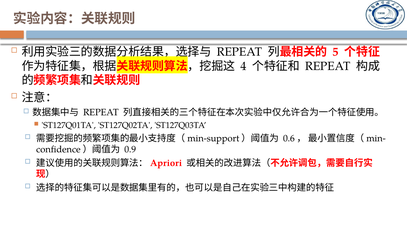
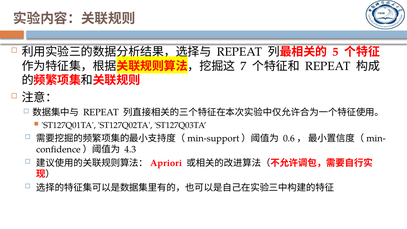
4: 4 -> 7
0.9: 0.9 -> 4.3
